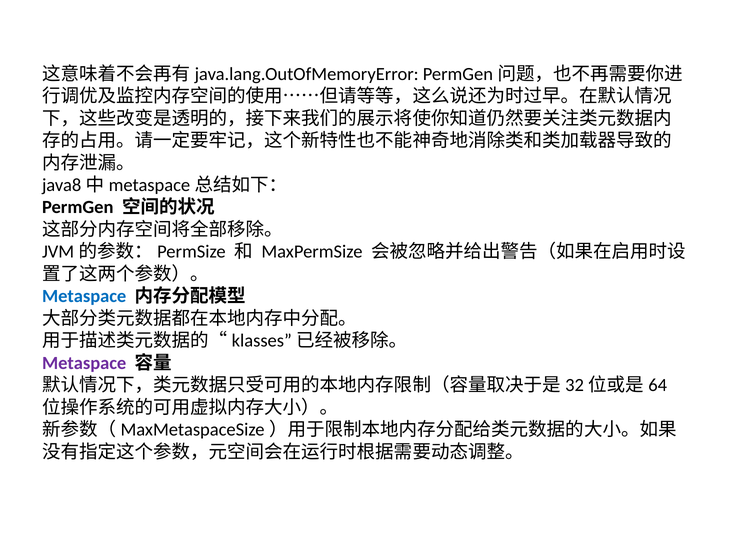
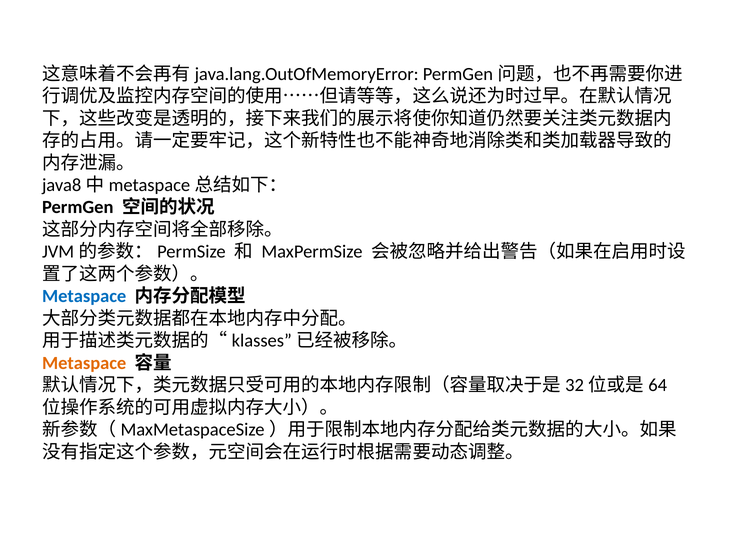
Metaspace at (84, 363) colour: purple -> orange
